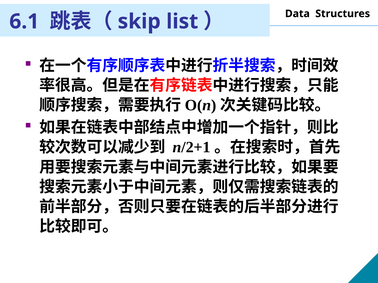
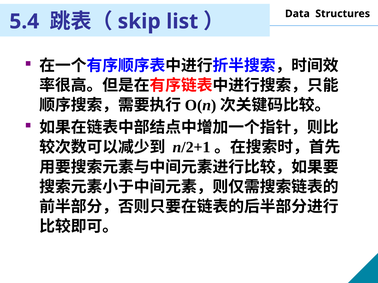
6.1: 6.1 -> 5.4
